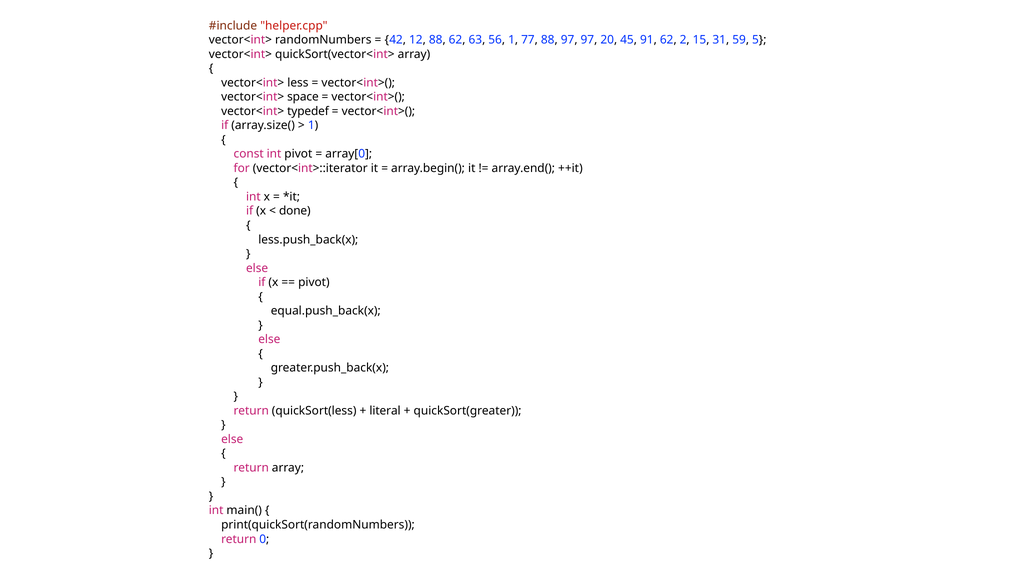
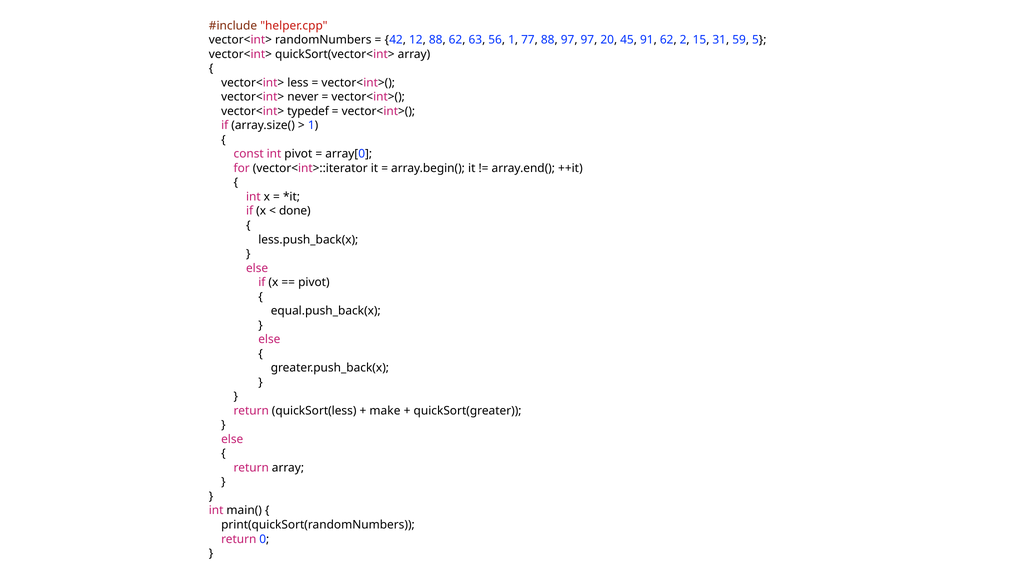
space: space -> never
literal: literal -> make
